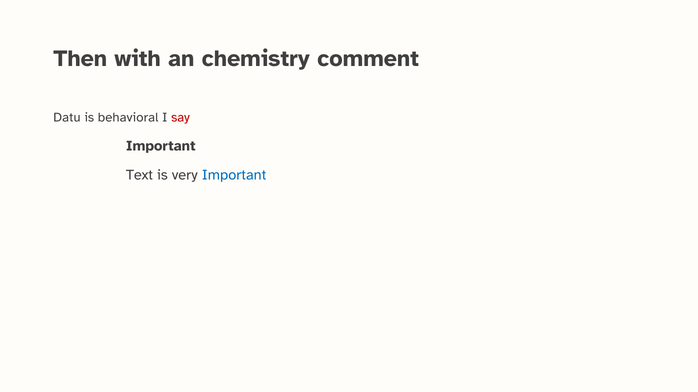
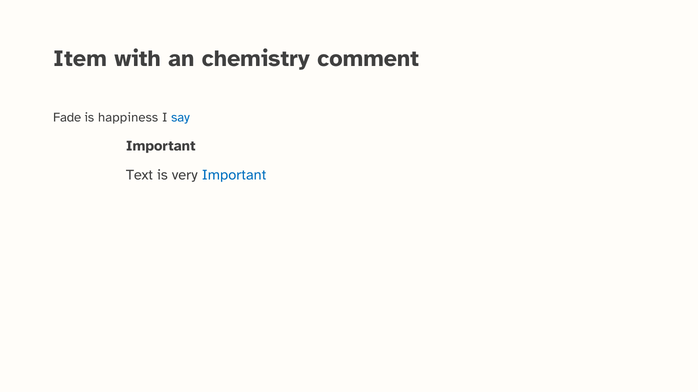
Then: Then -> Item
Datu: Datu -> Fade
behavioral: behavioral -> happiness
say colour: red -> blue
